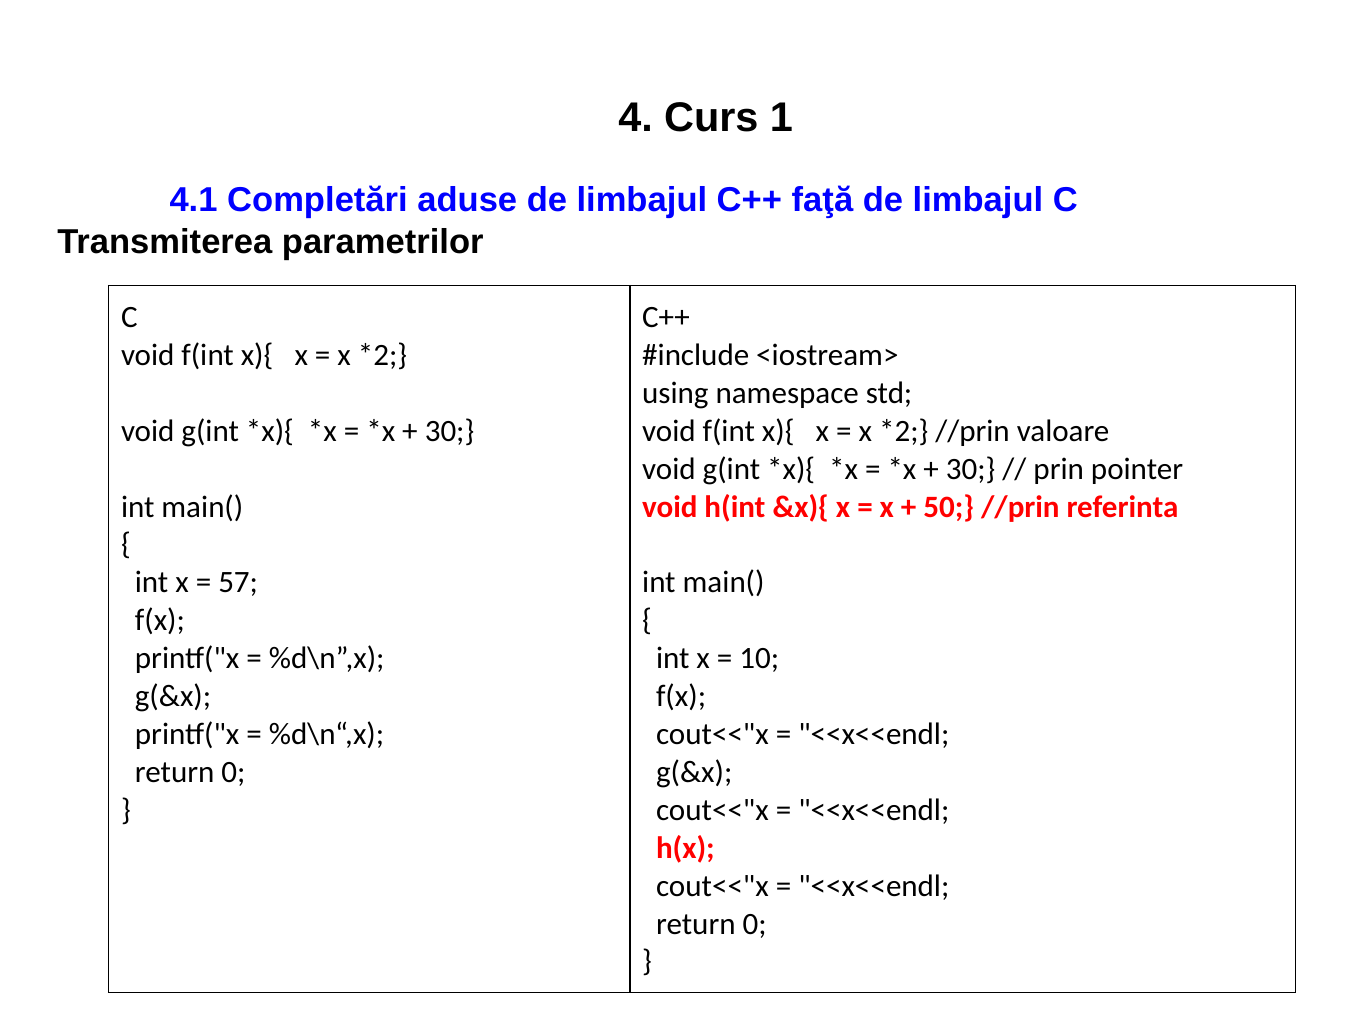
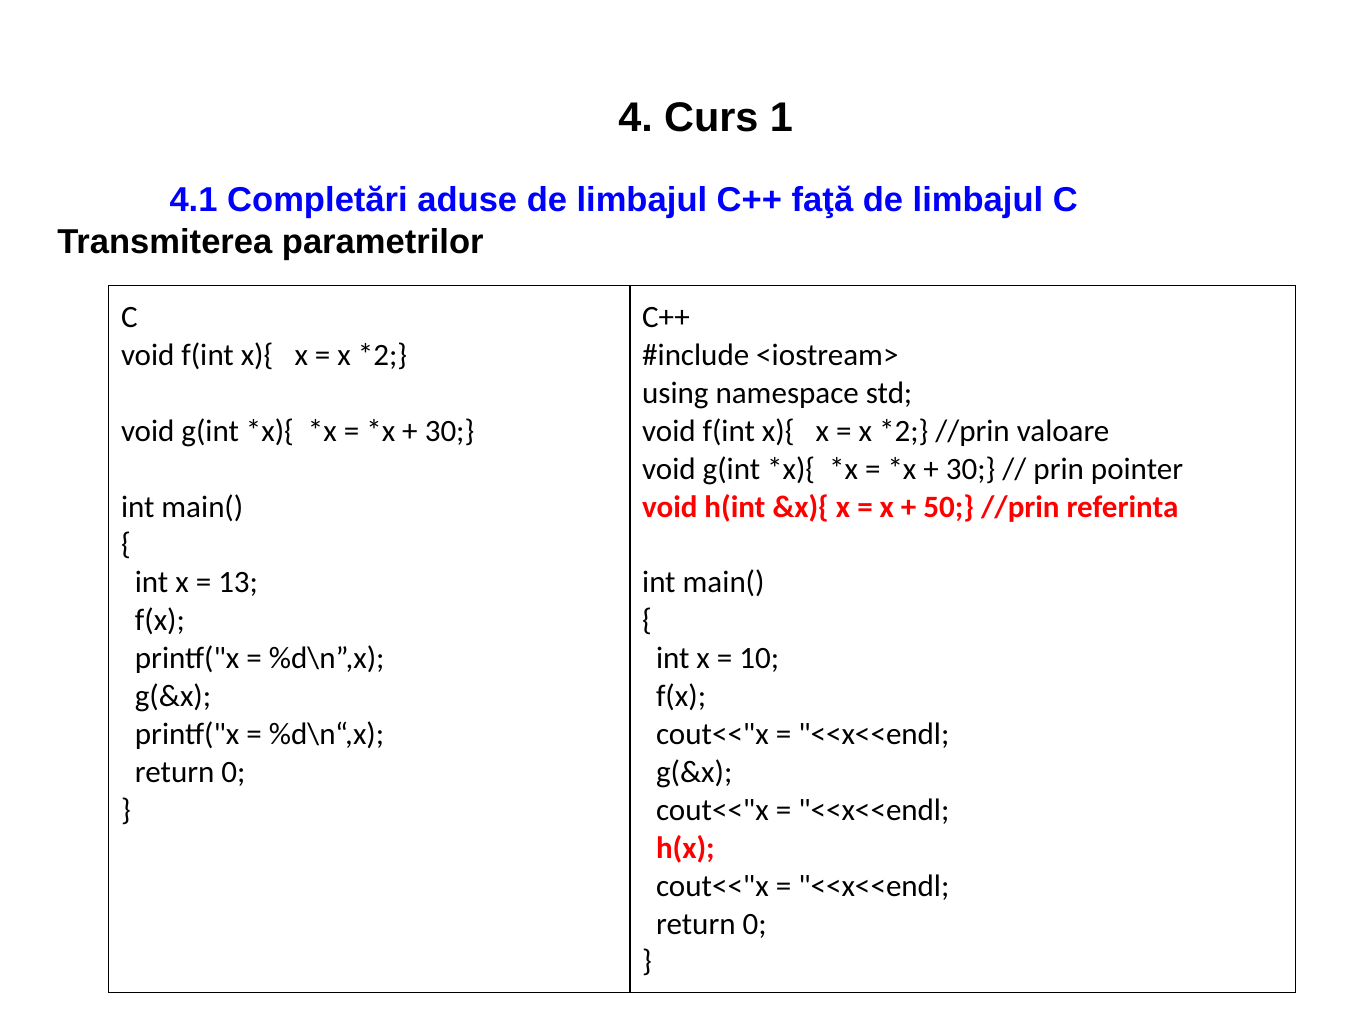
57: 57 -> 13
